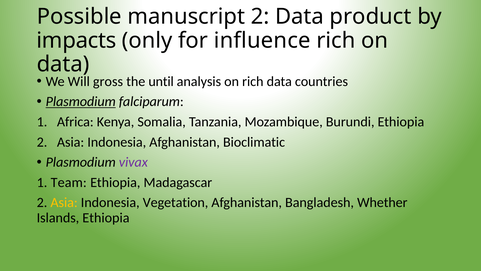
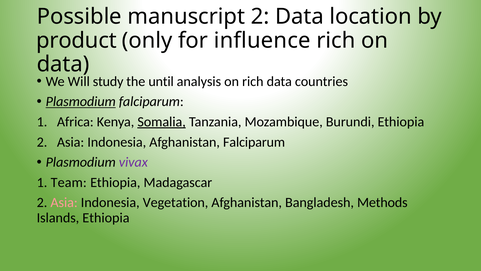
product: product -> location
impacts: impacts -> product
gross: gross -> study
Somalia underline: none -> present
Afghanistan Bioclimatic: Bioclimatic -> Falciparum
Asia at (64, 202) colour: yellow -> pink
Whether: Whether -> Methods
